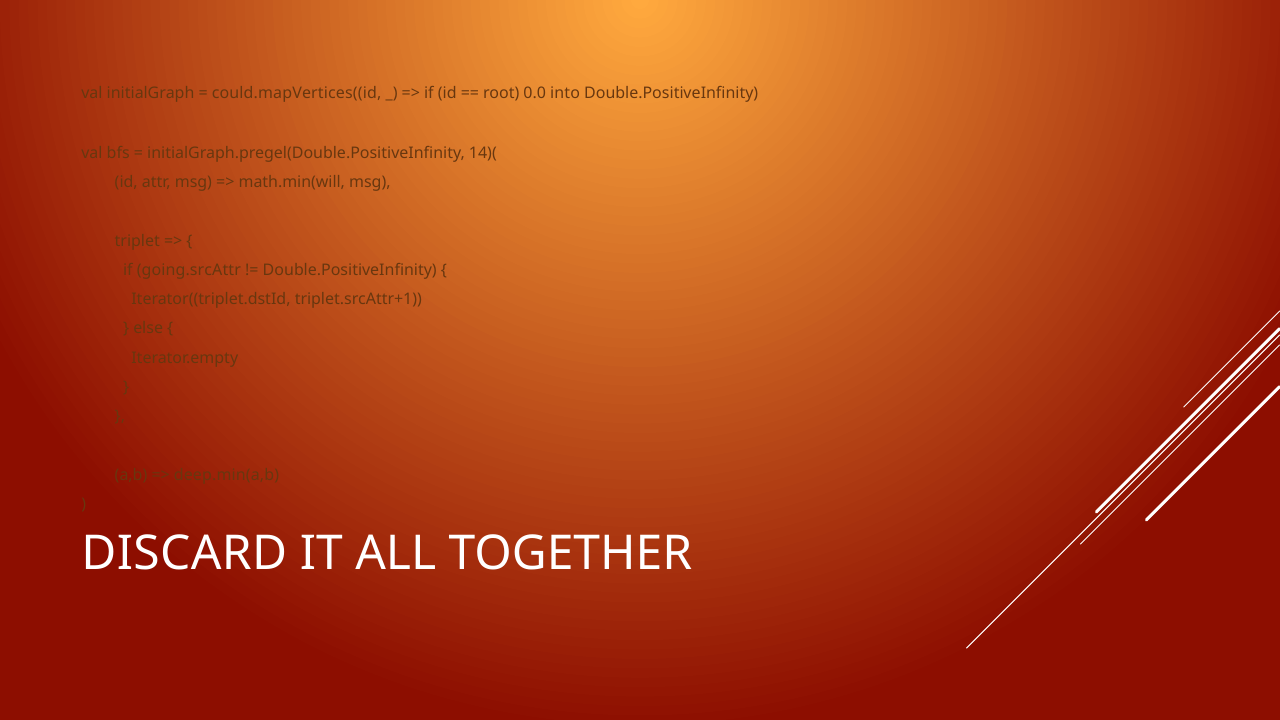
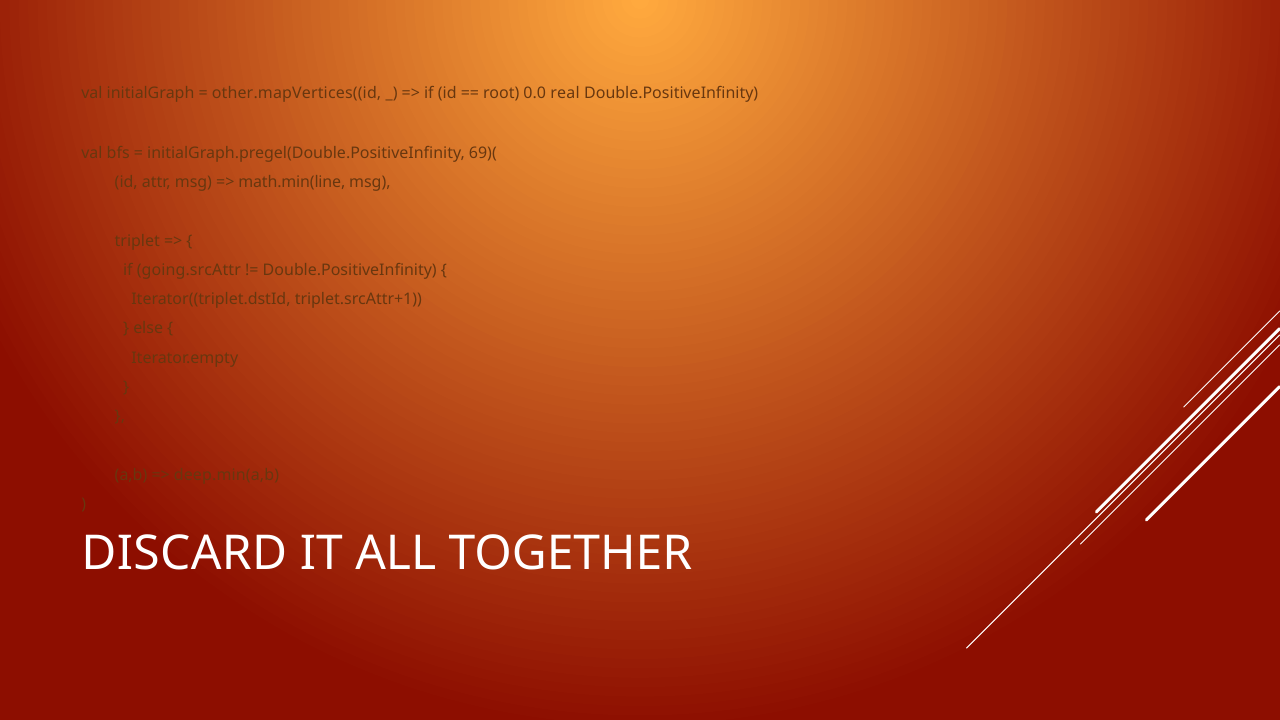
could.mapVertices((id: could.mapVertices((id -> other.mapVertices((id
into: into -> real
14)(: 14)( -> 69)(
math.min(will: math.min(will -> math.min(line
